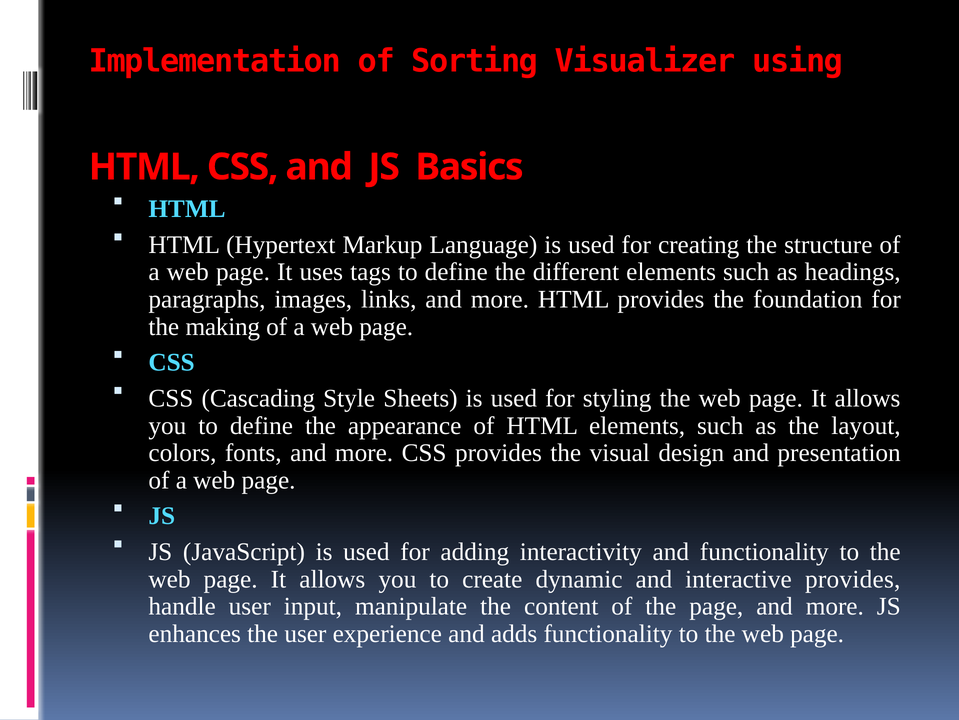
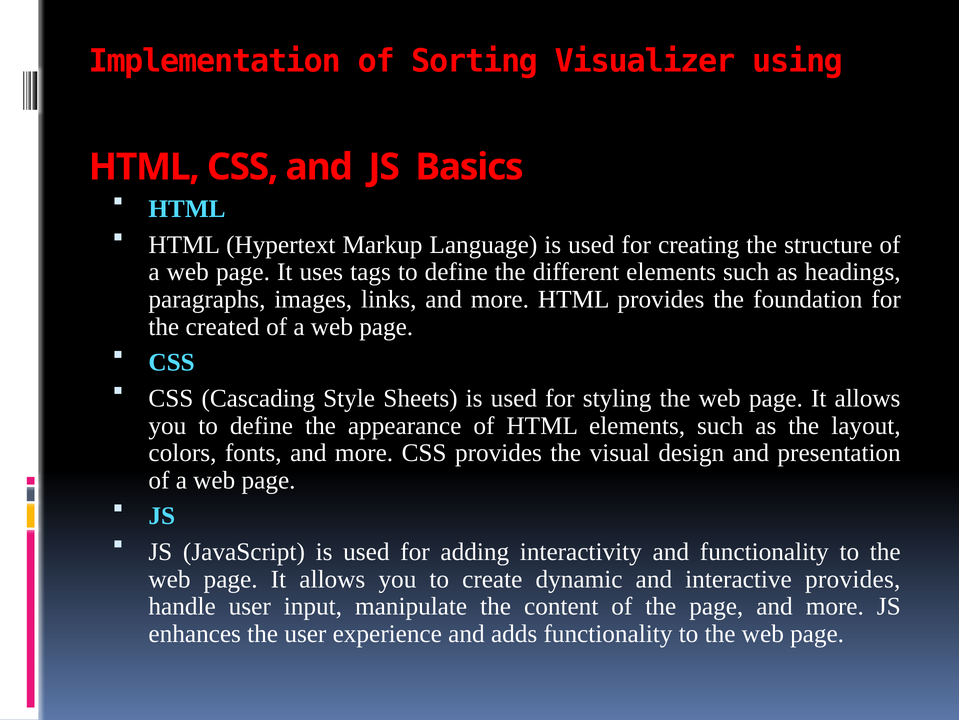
making: making -> created
